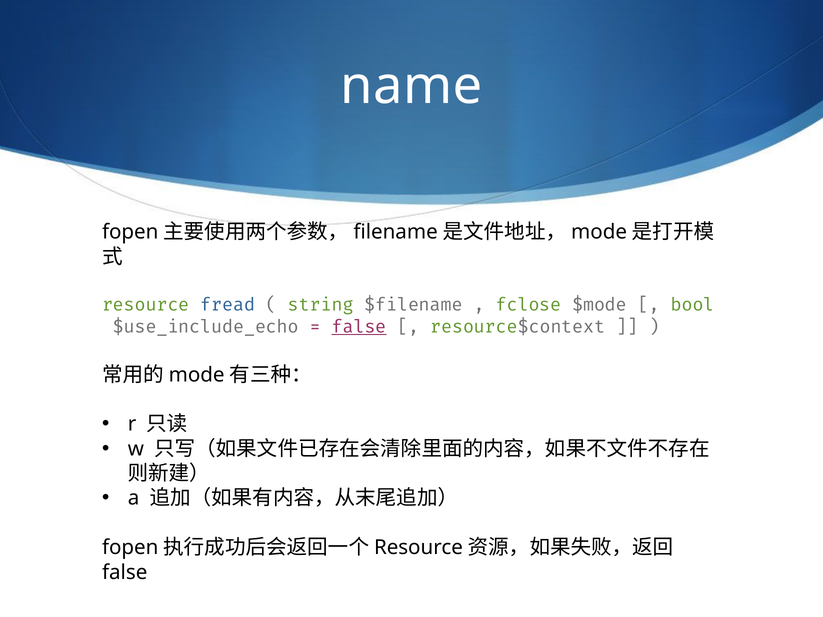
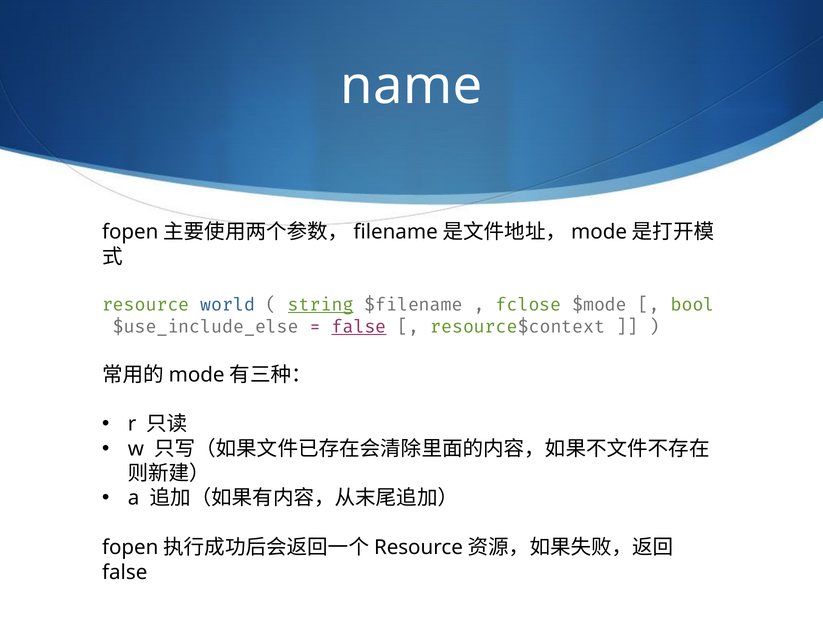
fread: fread -> world
string underline: none -> present
$use_include_echo: $use_include_echo -> $use_include_else
